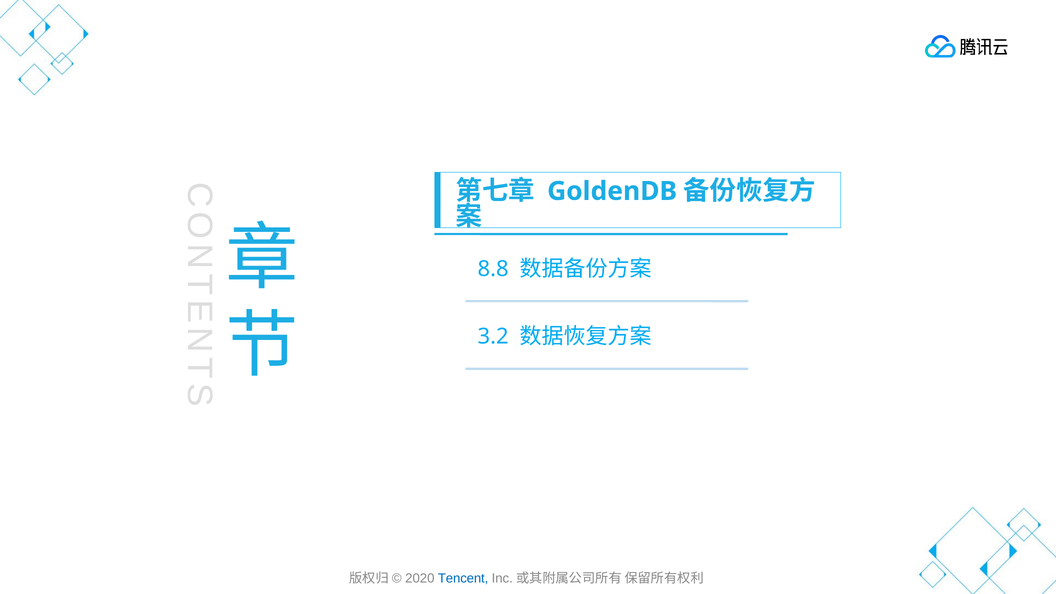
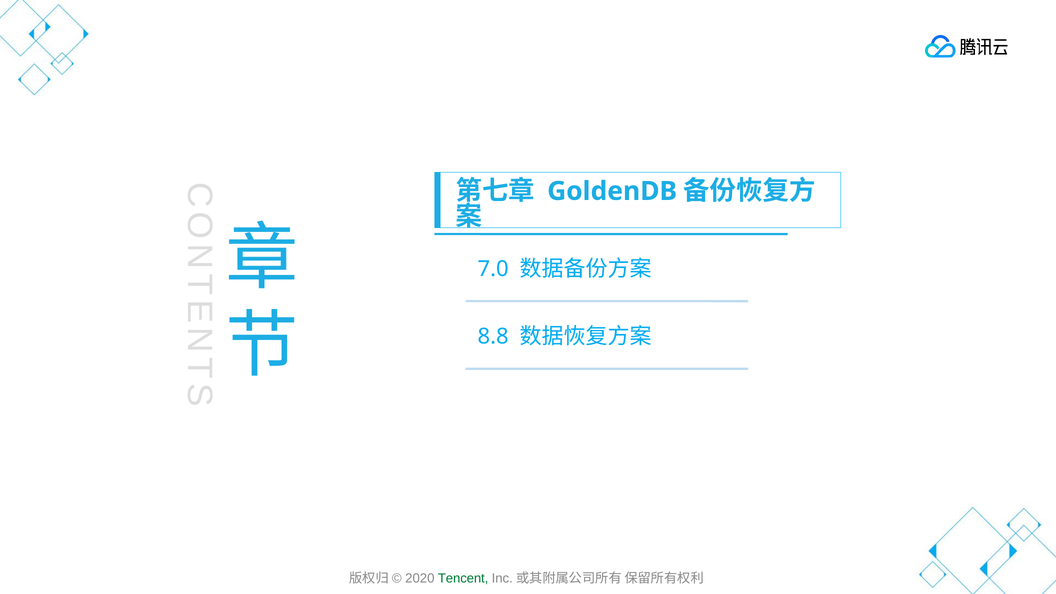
8.8: 8.8 -> 7.0
3.2: 3.2 -> 8.8
Tencent colour: blue -> green
